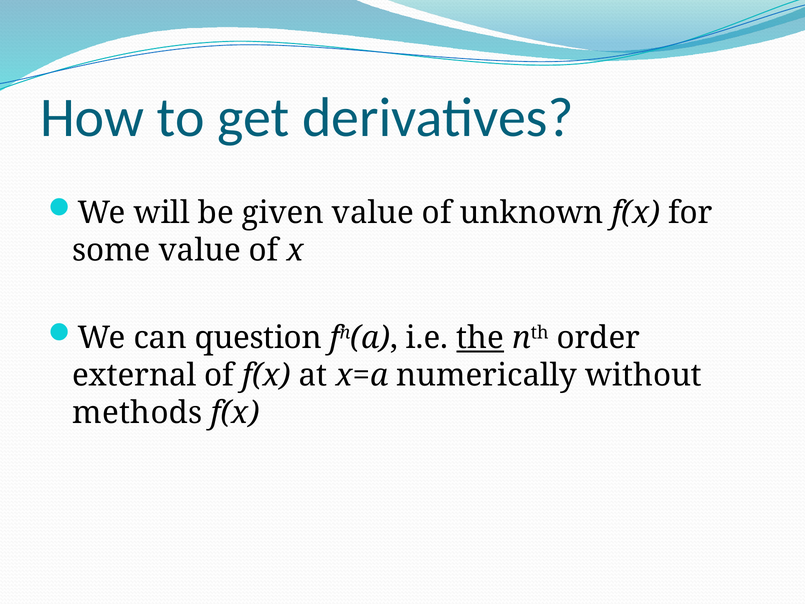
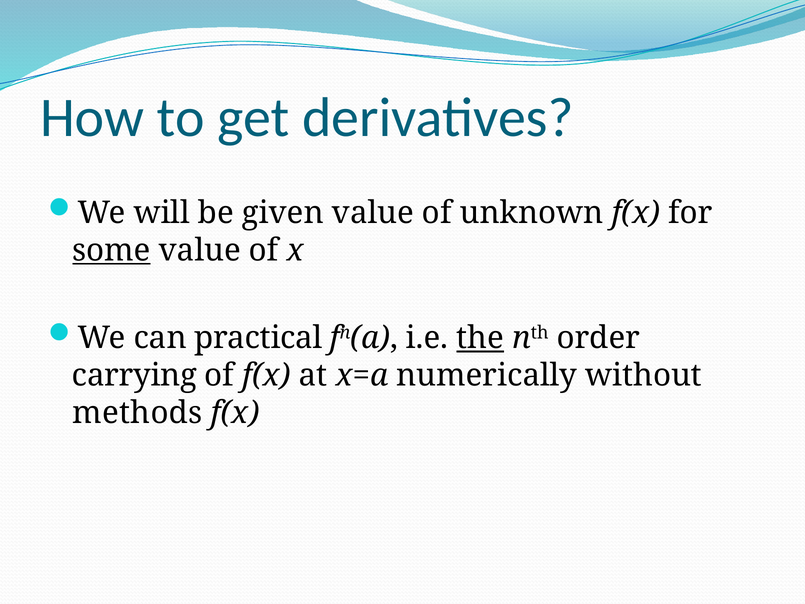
some underline: none -> present
question: question -> practical
external: external -> carrying
